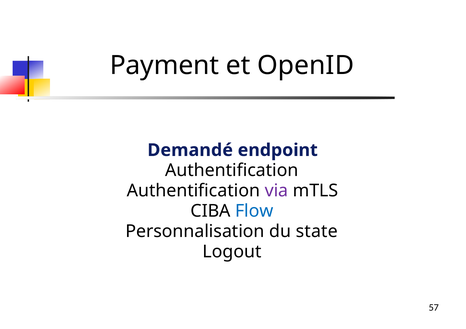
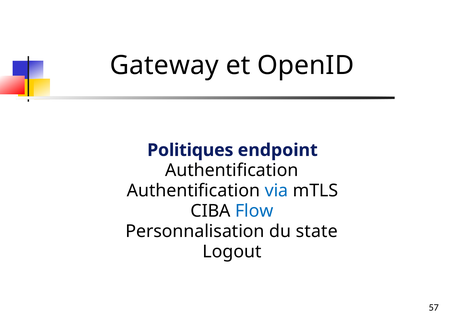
Payment: Payment -> Gateway
Demandé: Demandé -> Politiques
via colour: purple -> blue
